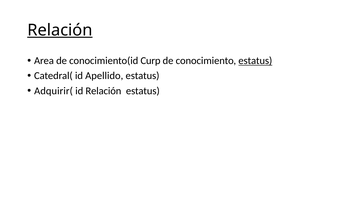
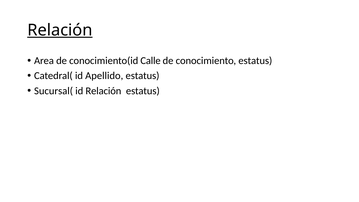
Curp: Curp -> Calle
estatus at (255, 61) underline: present -> none
Adquirir(: Adquirir( -> Sucursal(
